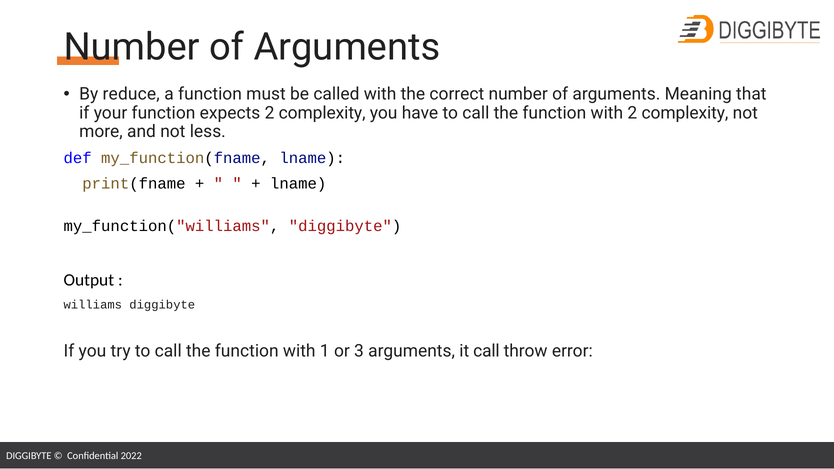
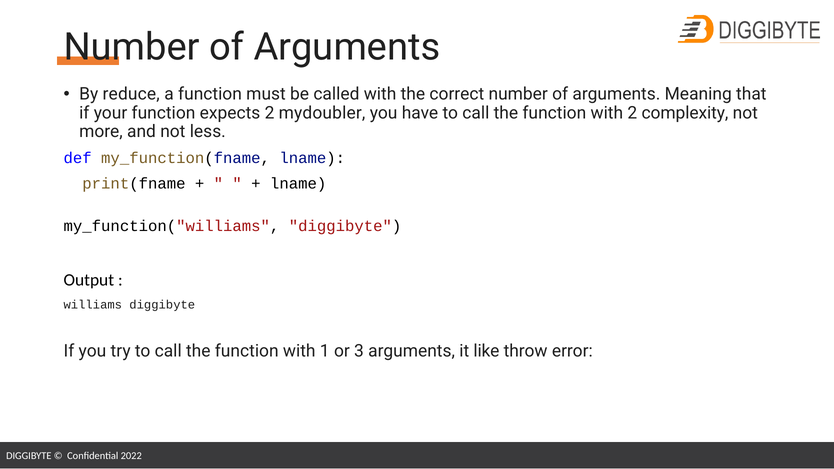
expects 2 complexity: complexity -> mydoubler
it call: call -> like
